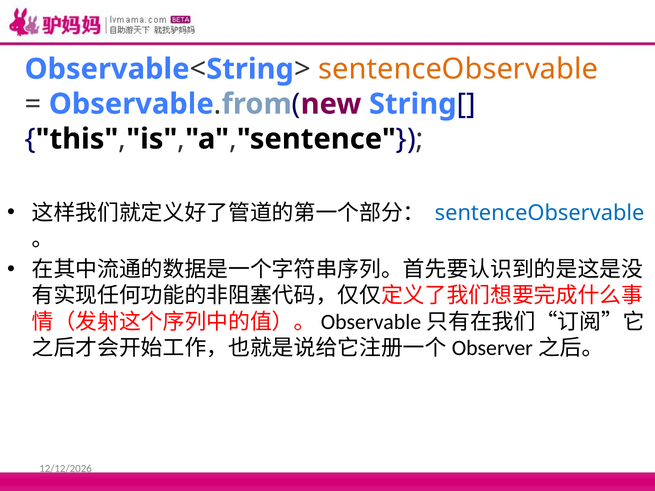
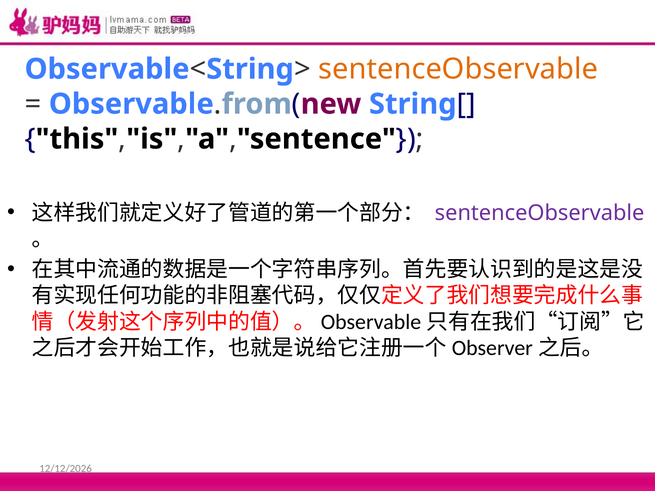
sentenceObservable at (540, 213) colour: blue -> purple
